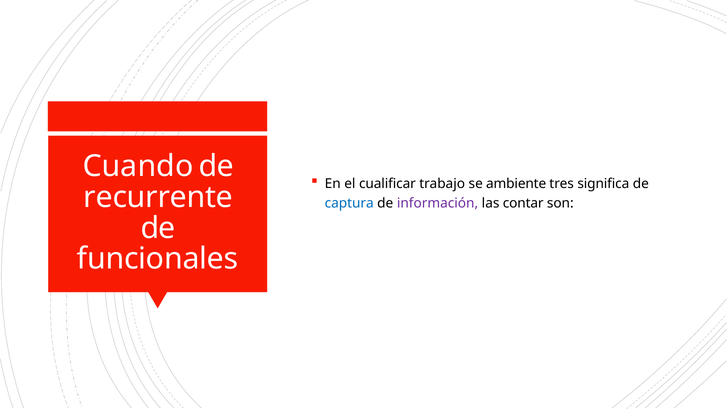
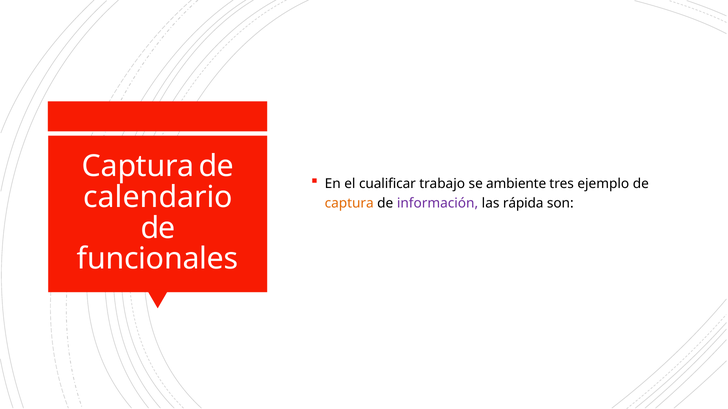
Cuando at (138, 167): Cuando -> Captura
significa: significa -> ejemplo
recurrente: recurrente -> calendario
captura at (349, 203) colour: blue -> orange
contar: contar -> rápida
